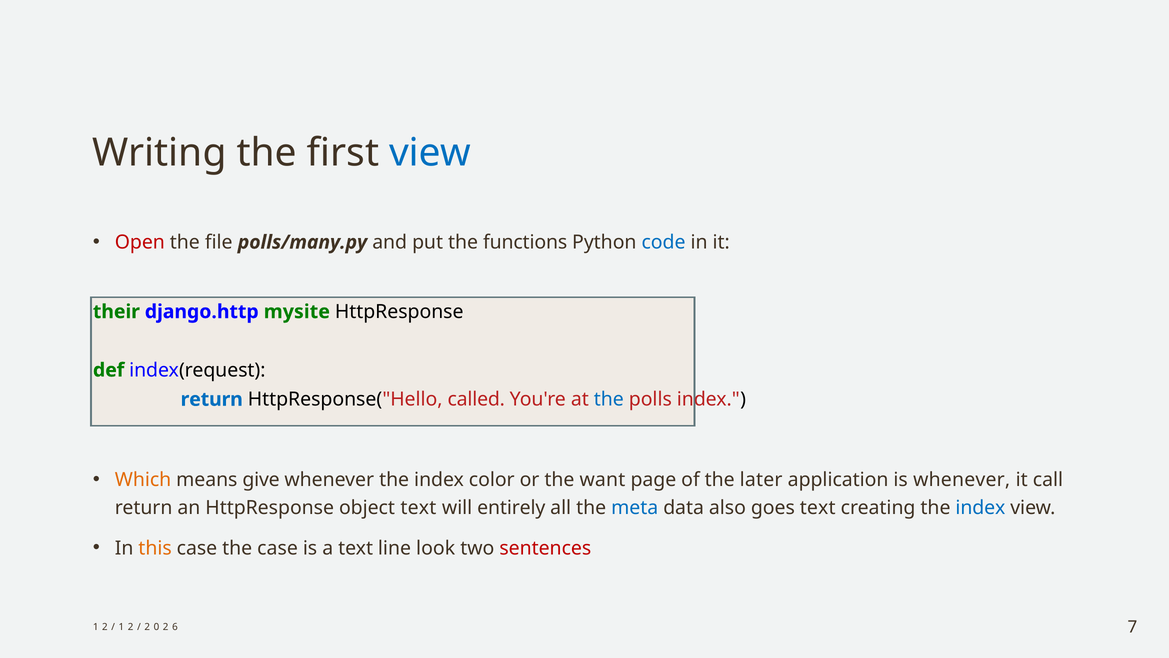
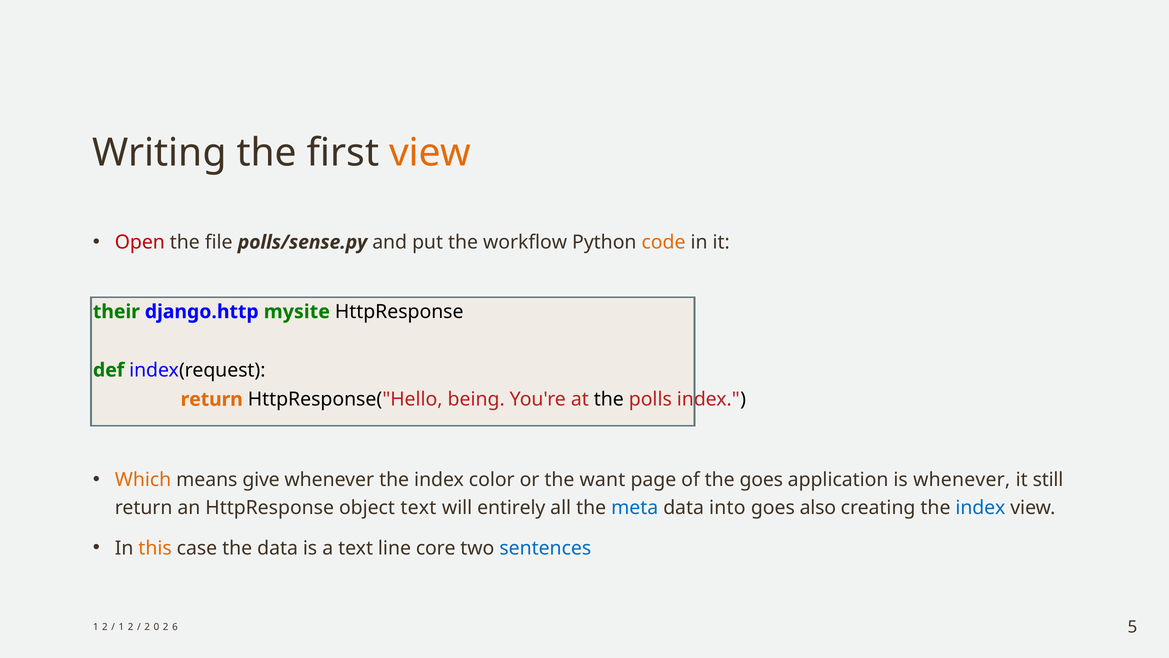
view at (430, 153) colour: blue -> orange
polls/many.py: polls/many.py -> polls/sense.py
functions: functions -> workflow
code colour: blue -> orange
return at (212, 399) colour: blue -> orange
called: called -> being
the at (609, 399) colour: blue -> black
the later: later -> goes
call: call -> still
also: also -> into
goes text: text -> also
the case: case -> data
look: look -> core
sentences colour: red -> blue
7: 7 -> 5
